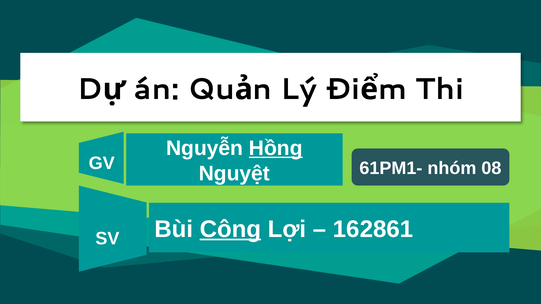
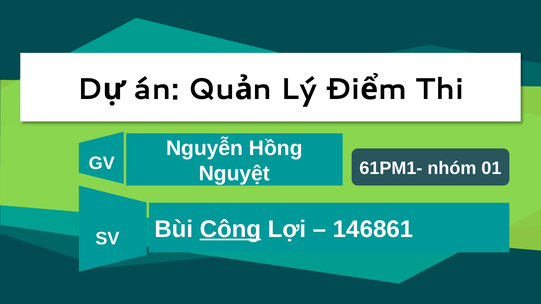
Hồng underline: present -> none
08: 08 -> 01
162861: 162861 -> 146861
